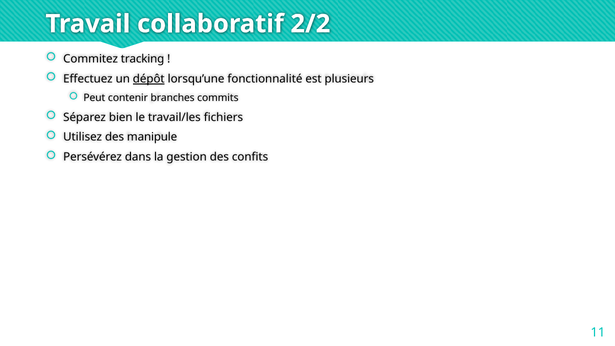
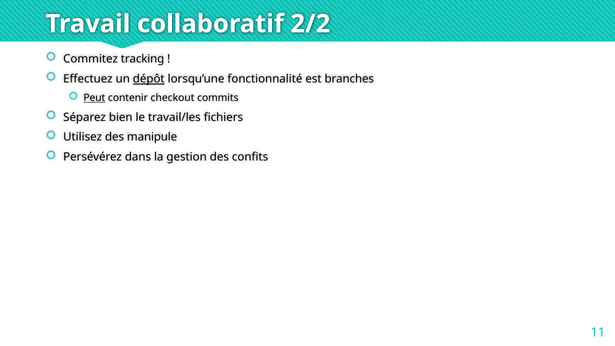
plusieurs: plusieurs -> branches
Peut underline: none -> present
branches: branches -> checkout
